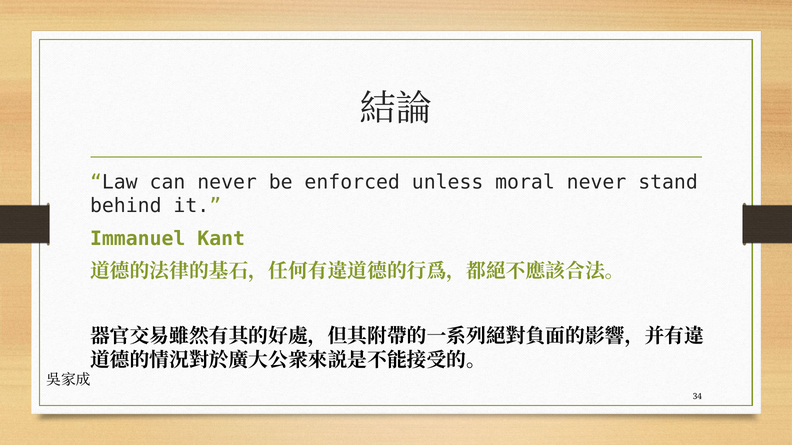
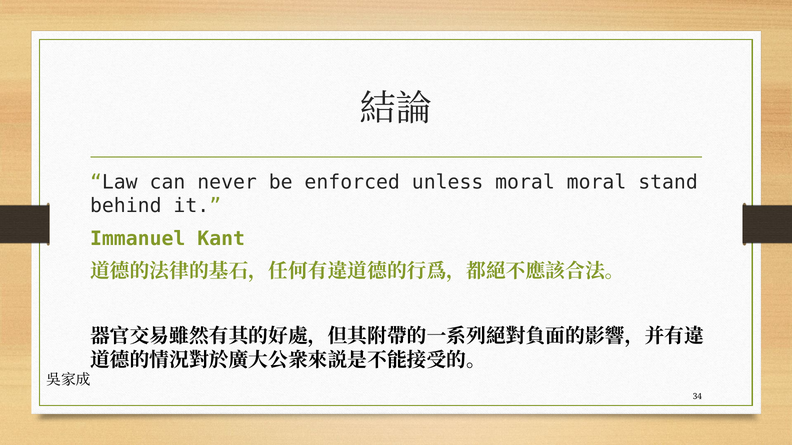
moral never: never -> moral
